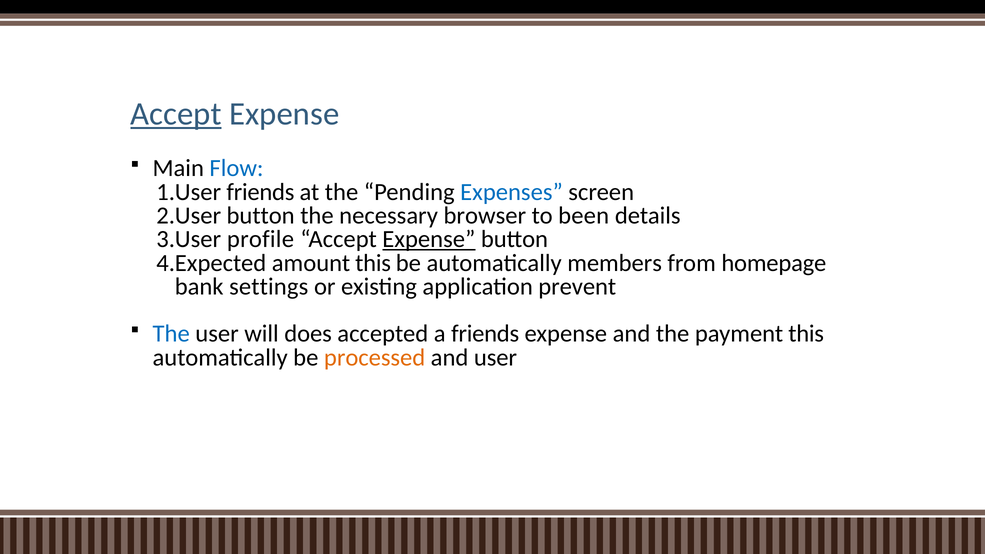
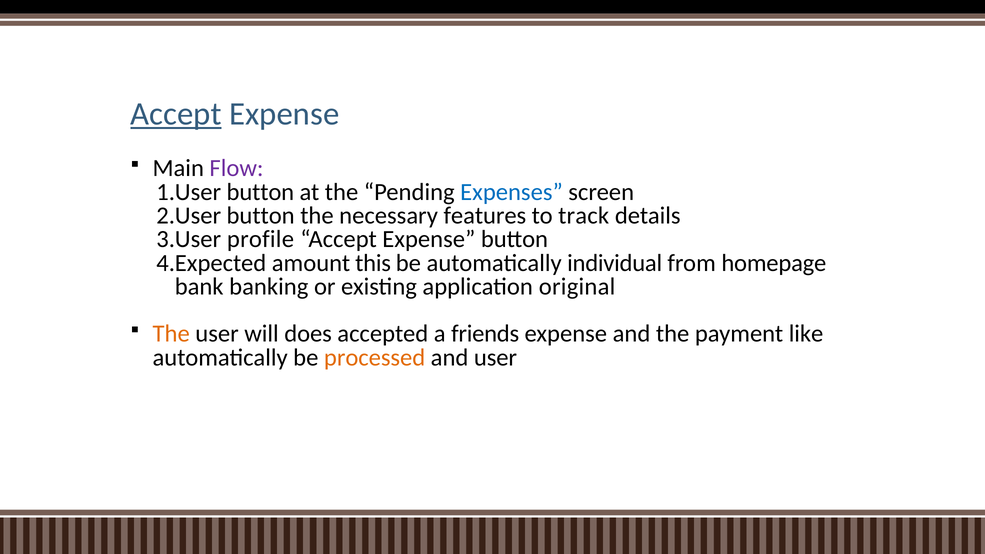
Flow colour: blue -> purple
friends at (260, 192): friends -> button
browser: browser -> features
been: been -> track
Expense at (429, 239) underline: present -> none
members: members -> individual
settings: settings -> banking
prevent: prevent -> original
The at (171, 334) colour: blue -> orange
payment this: this -> like
